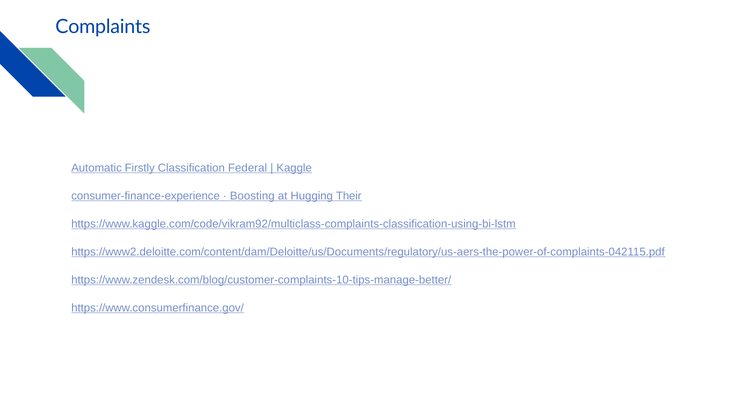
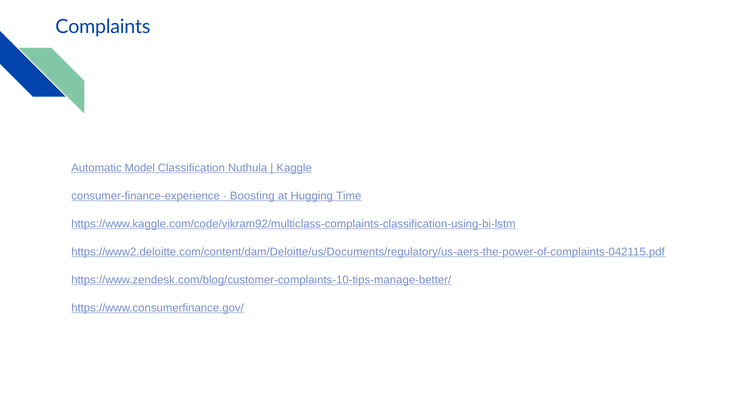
Firstly: Firstly -> Model
Federal: Federal -> Nuthula
Their: Their -> Time
